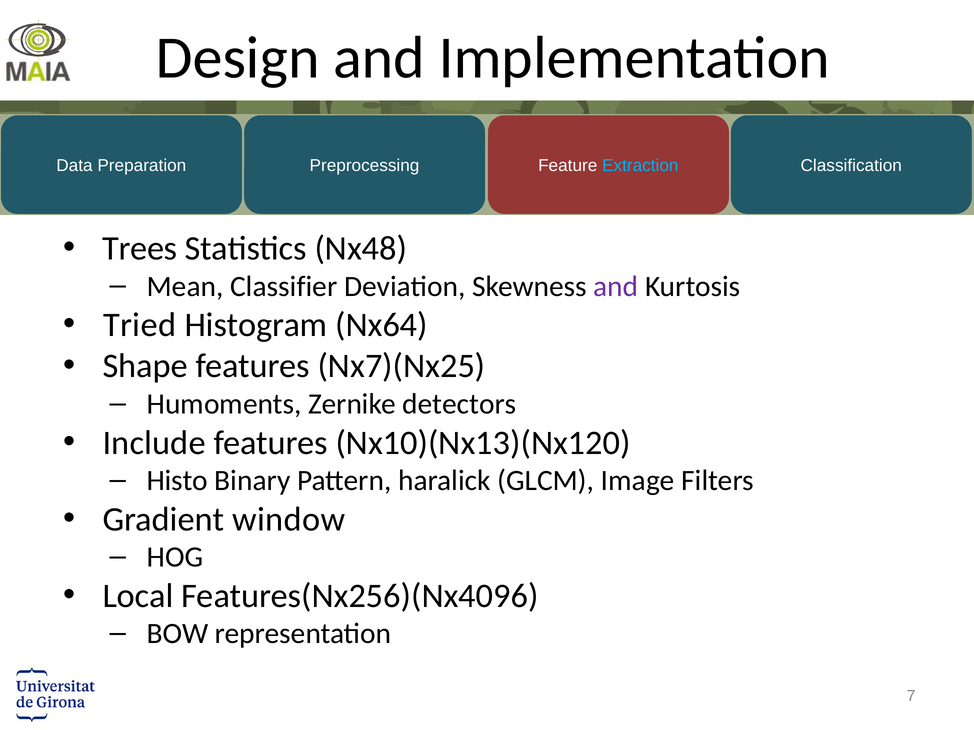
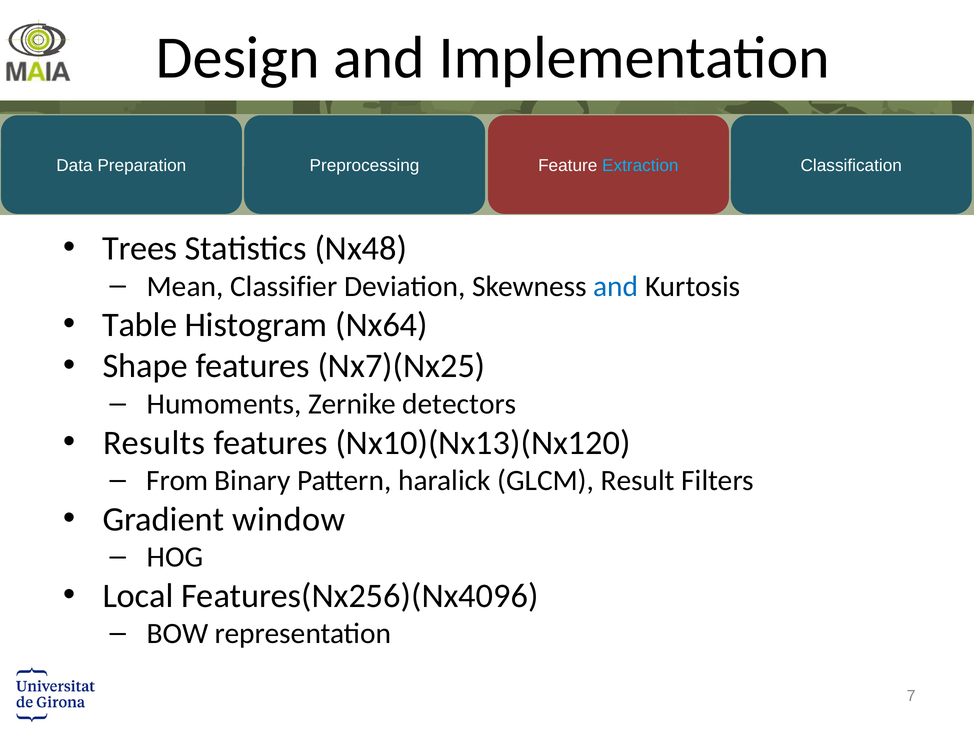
and at (616, 286) colour: purple -> blue
Tried: Tried -> Table
Include: Include -> Results
Histo: Histo -> From
Image: Image -> Result
